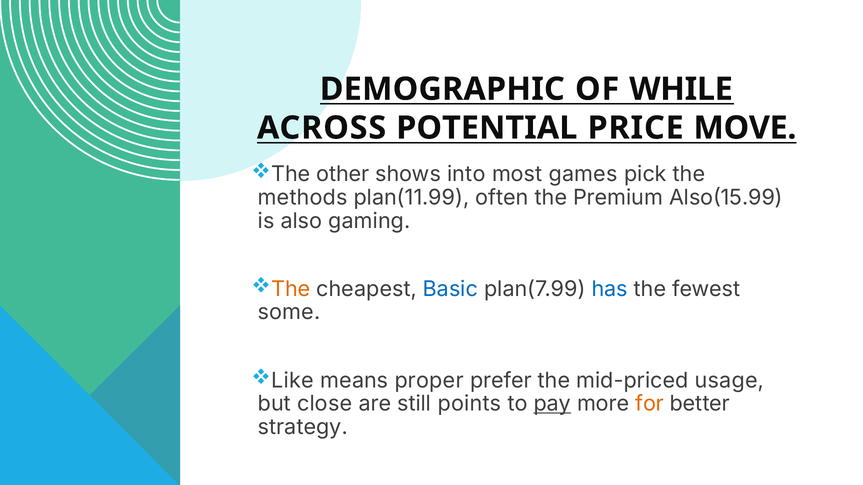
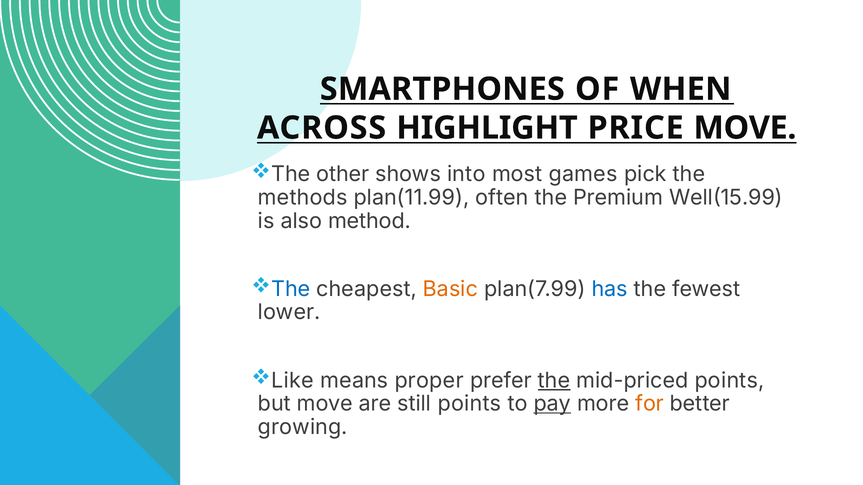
DEMOGRAPHIC: DEMOGRAPHIC -> SMARTPHONES
WHILE: WHILE -> WHEN
POTENTIAL: POTENTIAL -> HIGHLIGHT
Also(15.99: Also(15.99 -> Well(15.99
gaming: gaming -> method
The at (291, 289) colour: orange -> blue
Basic colour: blue -> orange
some: some -> lower
the at (554, 381) underline: none -> present
mid-priced usage: usage -> points
but close: close -> move
strategy: strategy -> growing
